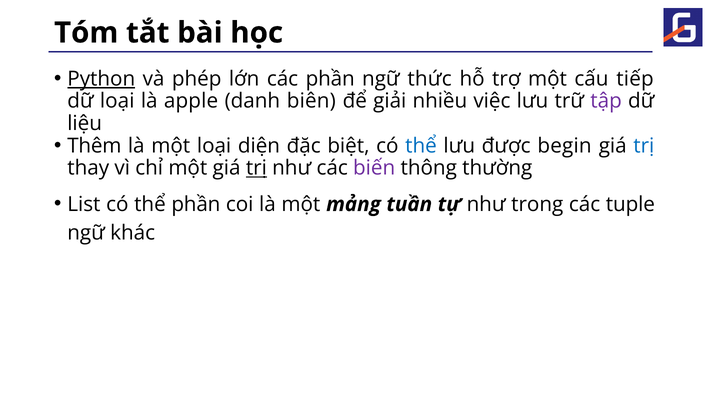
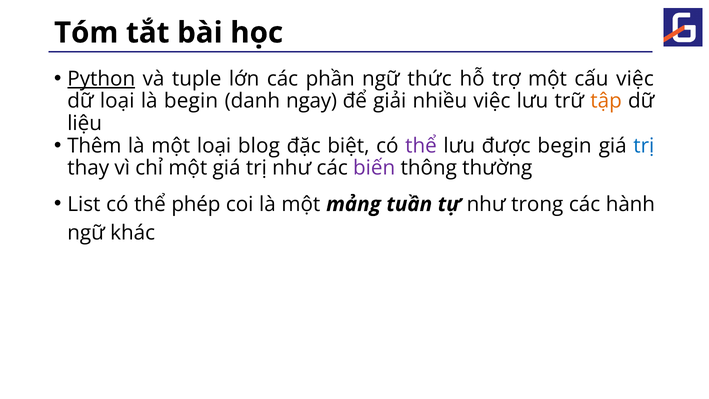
phép: phép -> tuple
cấu tiếp: tiếp -> việc
là apple: apple -> begin
biên: biên -> ngay
tập colour: purple -> orange
diện: diện -> blog
thể at (421, 146) colour: blue -> purple
trị at (256, 168) underline: present -> none
thể phần: phần -> phép
tuple: tuple -> hành
